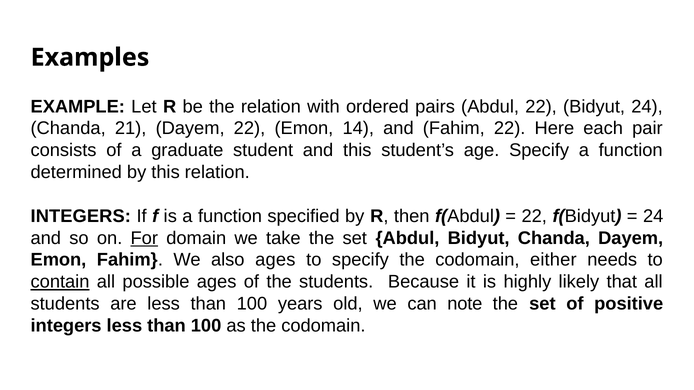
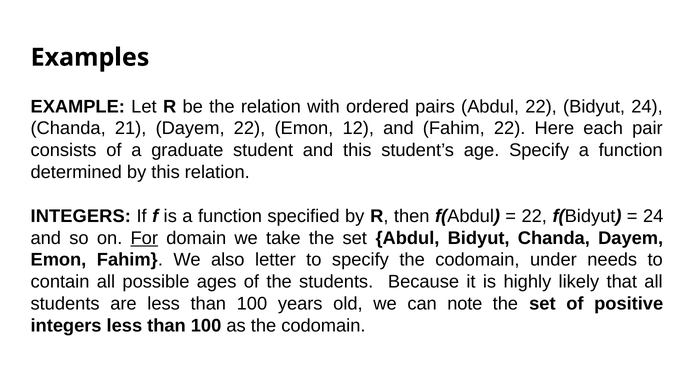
14: 14 -> 12
also ages: ages -> letter
either: either -> under
contain underline: present -> none
